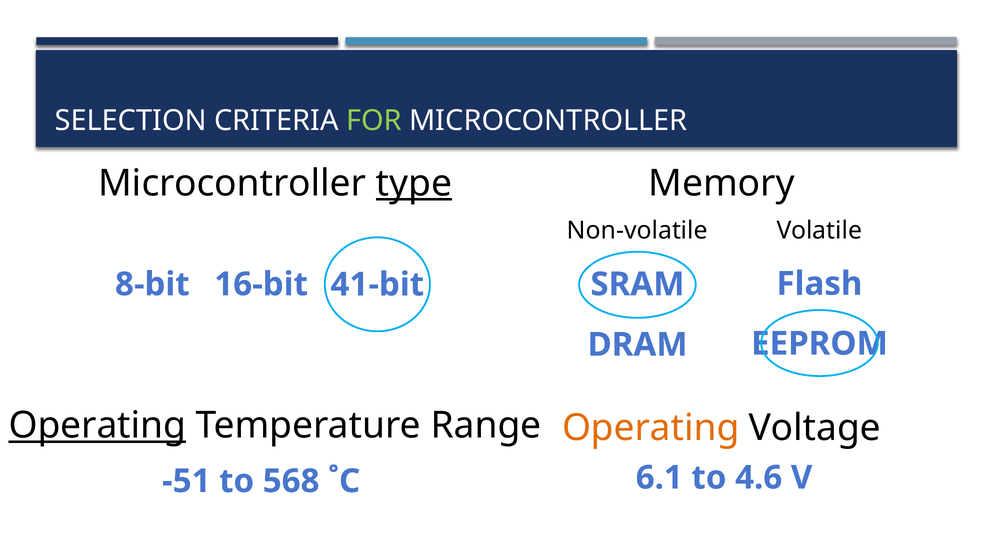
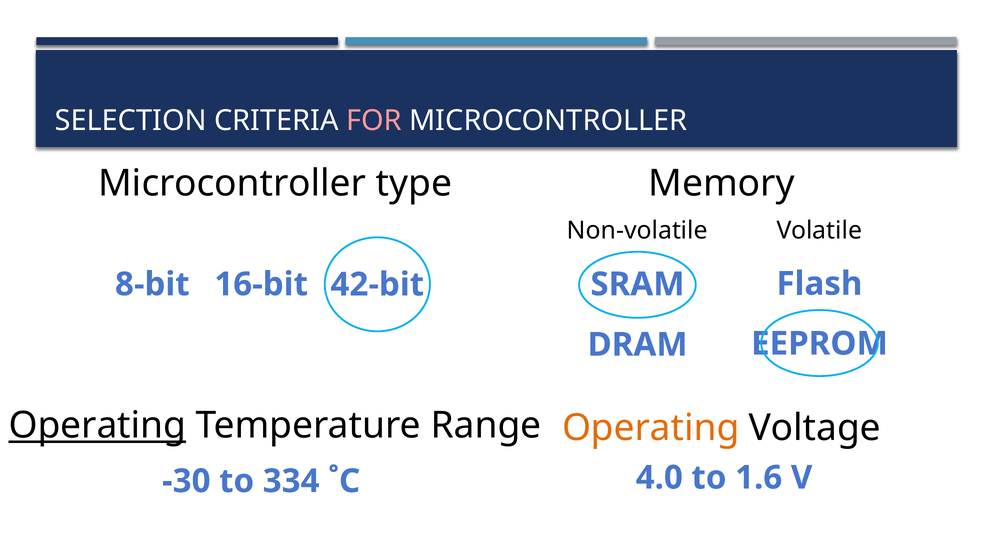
FOR colour: light green -> pink
type underline: present -> none
41-bit: 41-bit -> 42-bit
-51: -51 -> -30
568: 568 -> 334
6.1: 6.1 -> 4.0
4.6: 4.6 -> 1.6
